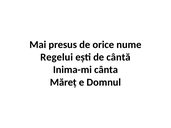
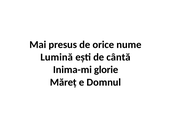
Regelui: Regelui -> Lumină
cânta: cânta -> glorie
